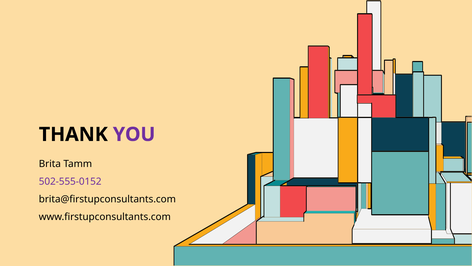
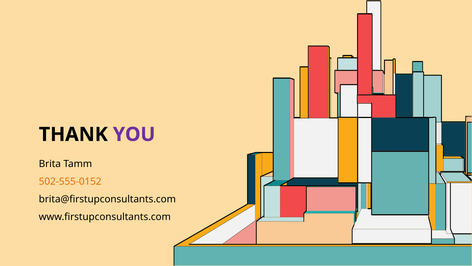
502-555-0152 colour: purple -> orange
